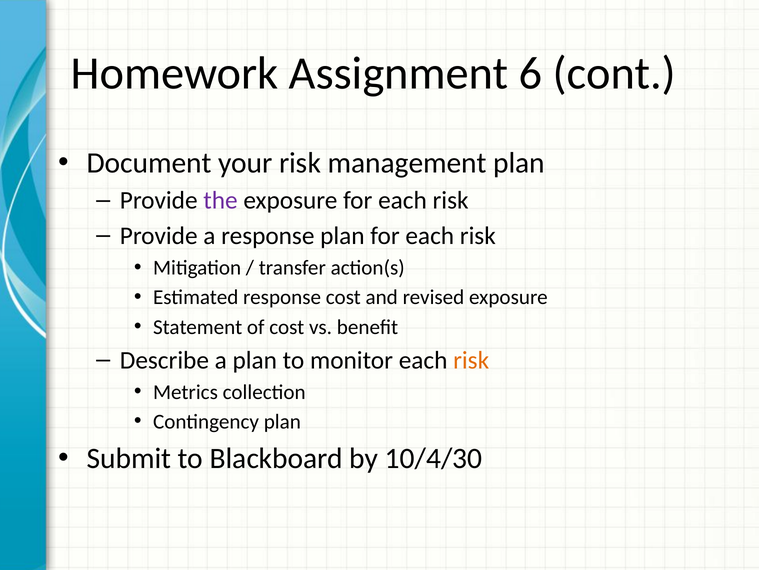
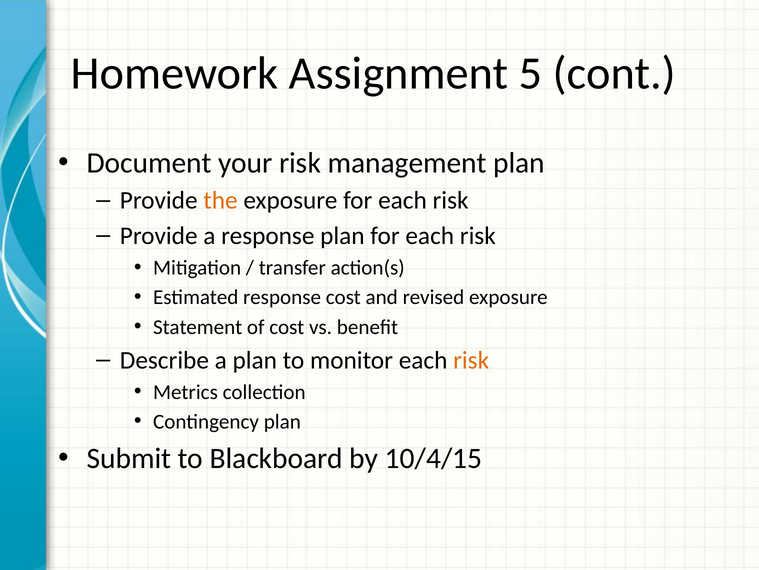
6: 6 -> 5
the colour: purple -> orange
10/4/30: 10/4/30 -> 10/4/15
